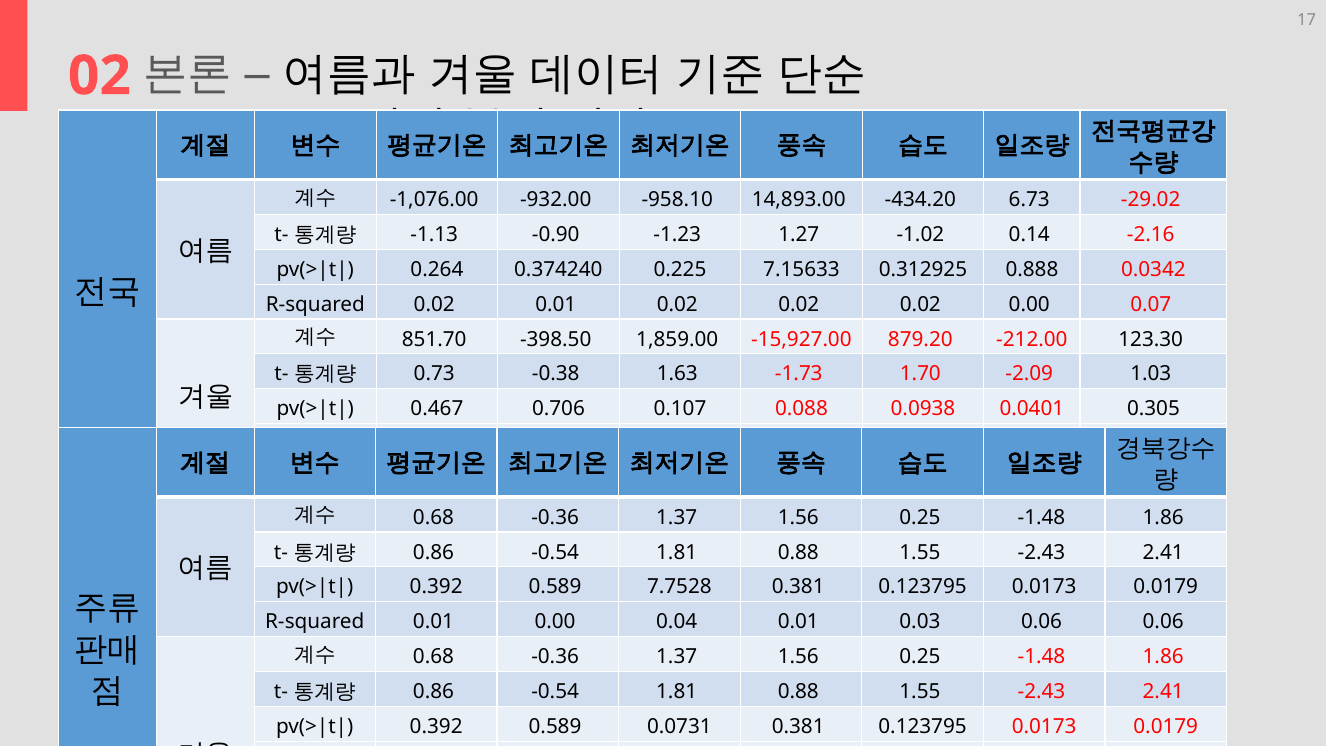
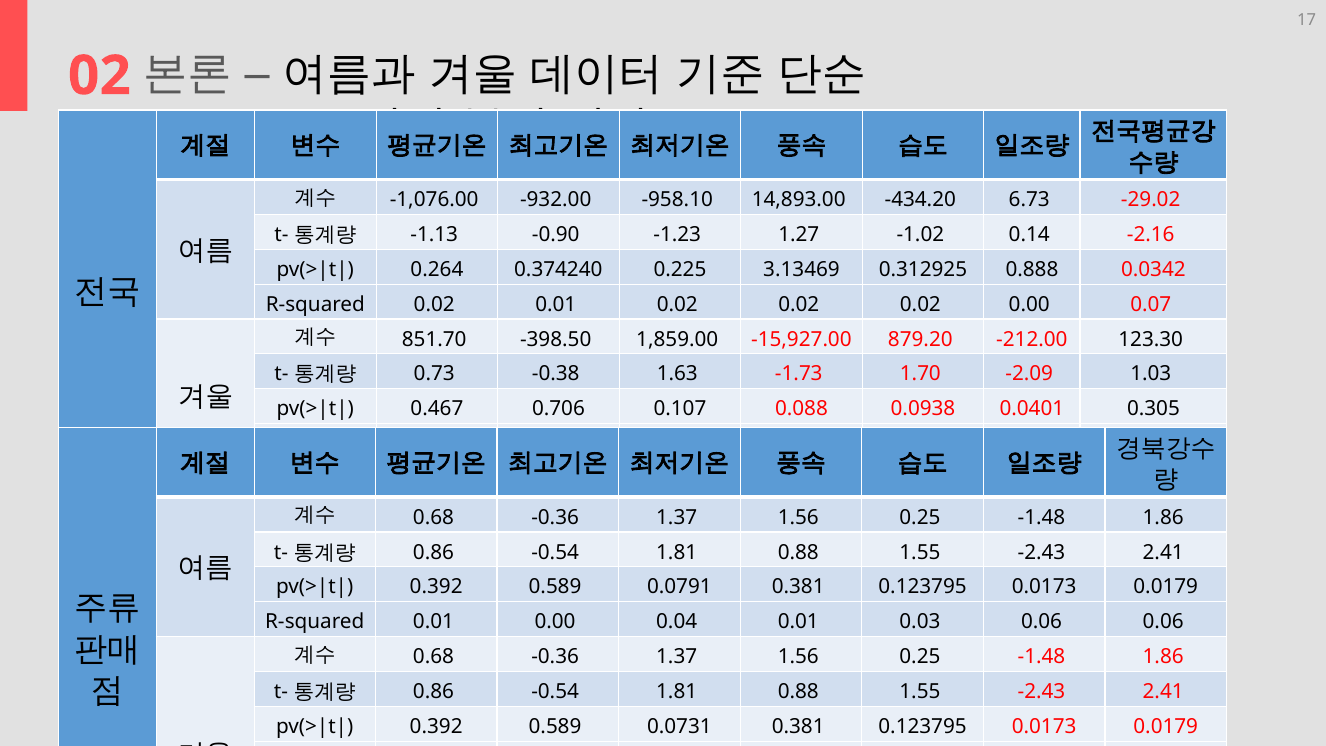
7.15633: 7.15633 -> 3.13469
7.7528: 7.7528 -> 0.0791
